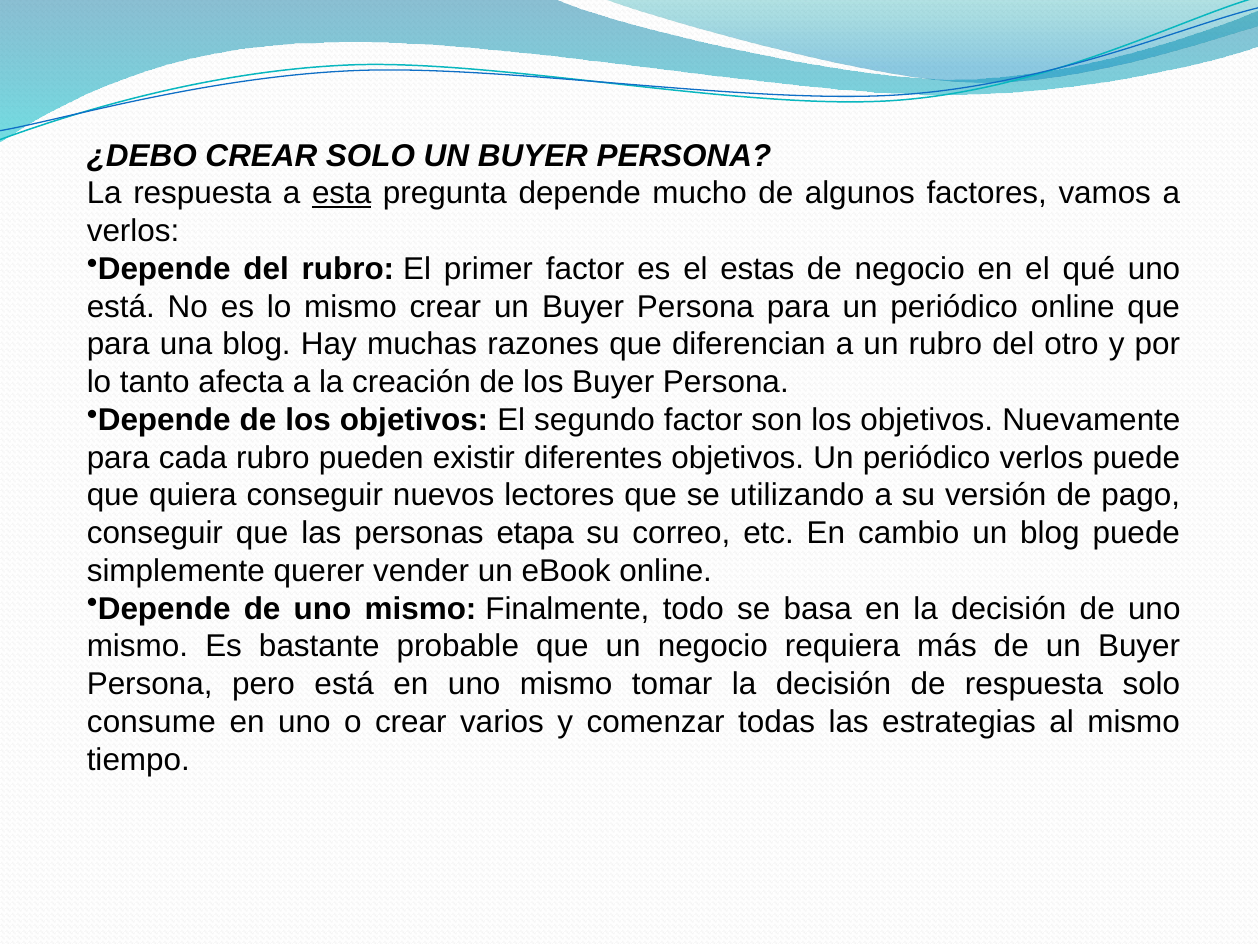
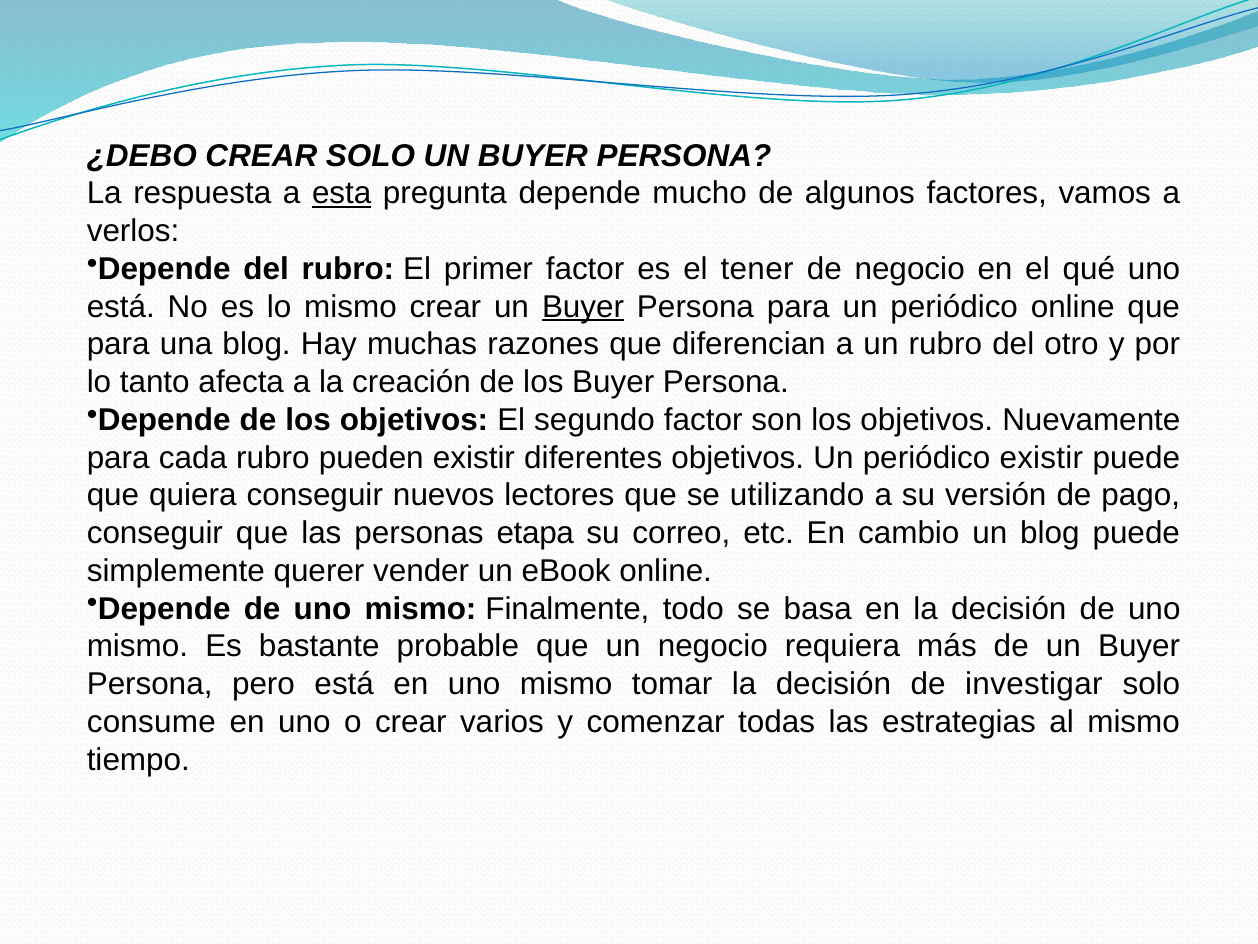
estas: estas -> tener
Buyer at (583, 306) underline: none -> present
periódico verlos: verlos -> existir
de respuesta: respuesta -> investigar
